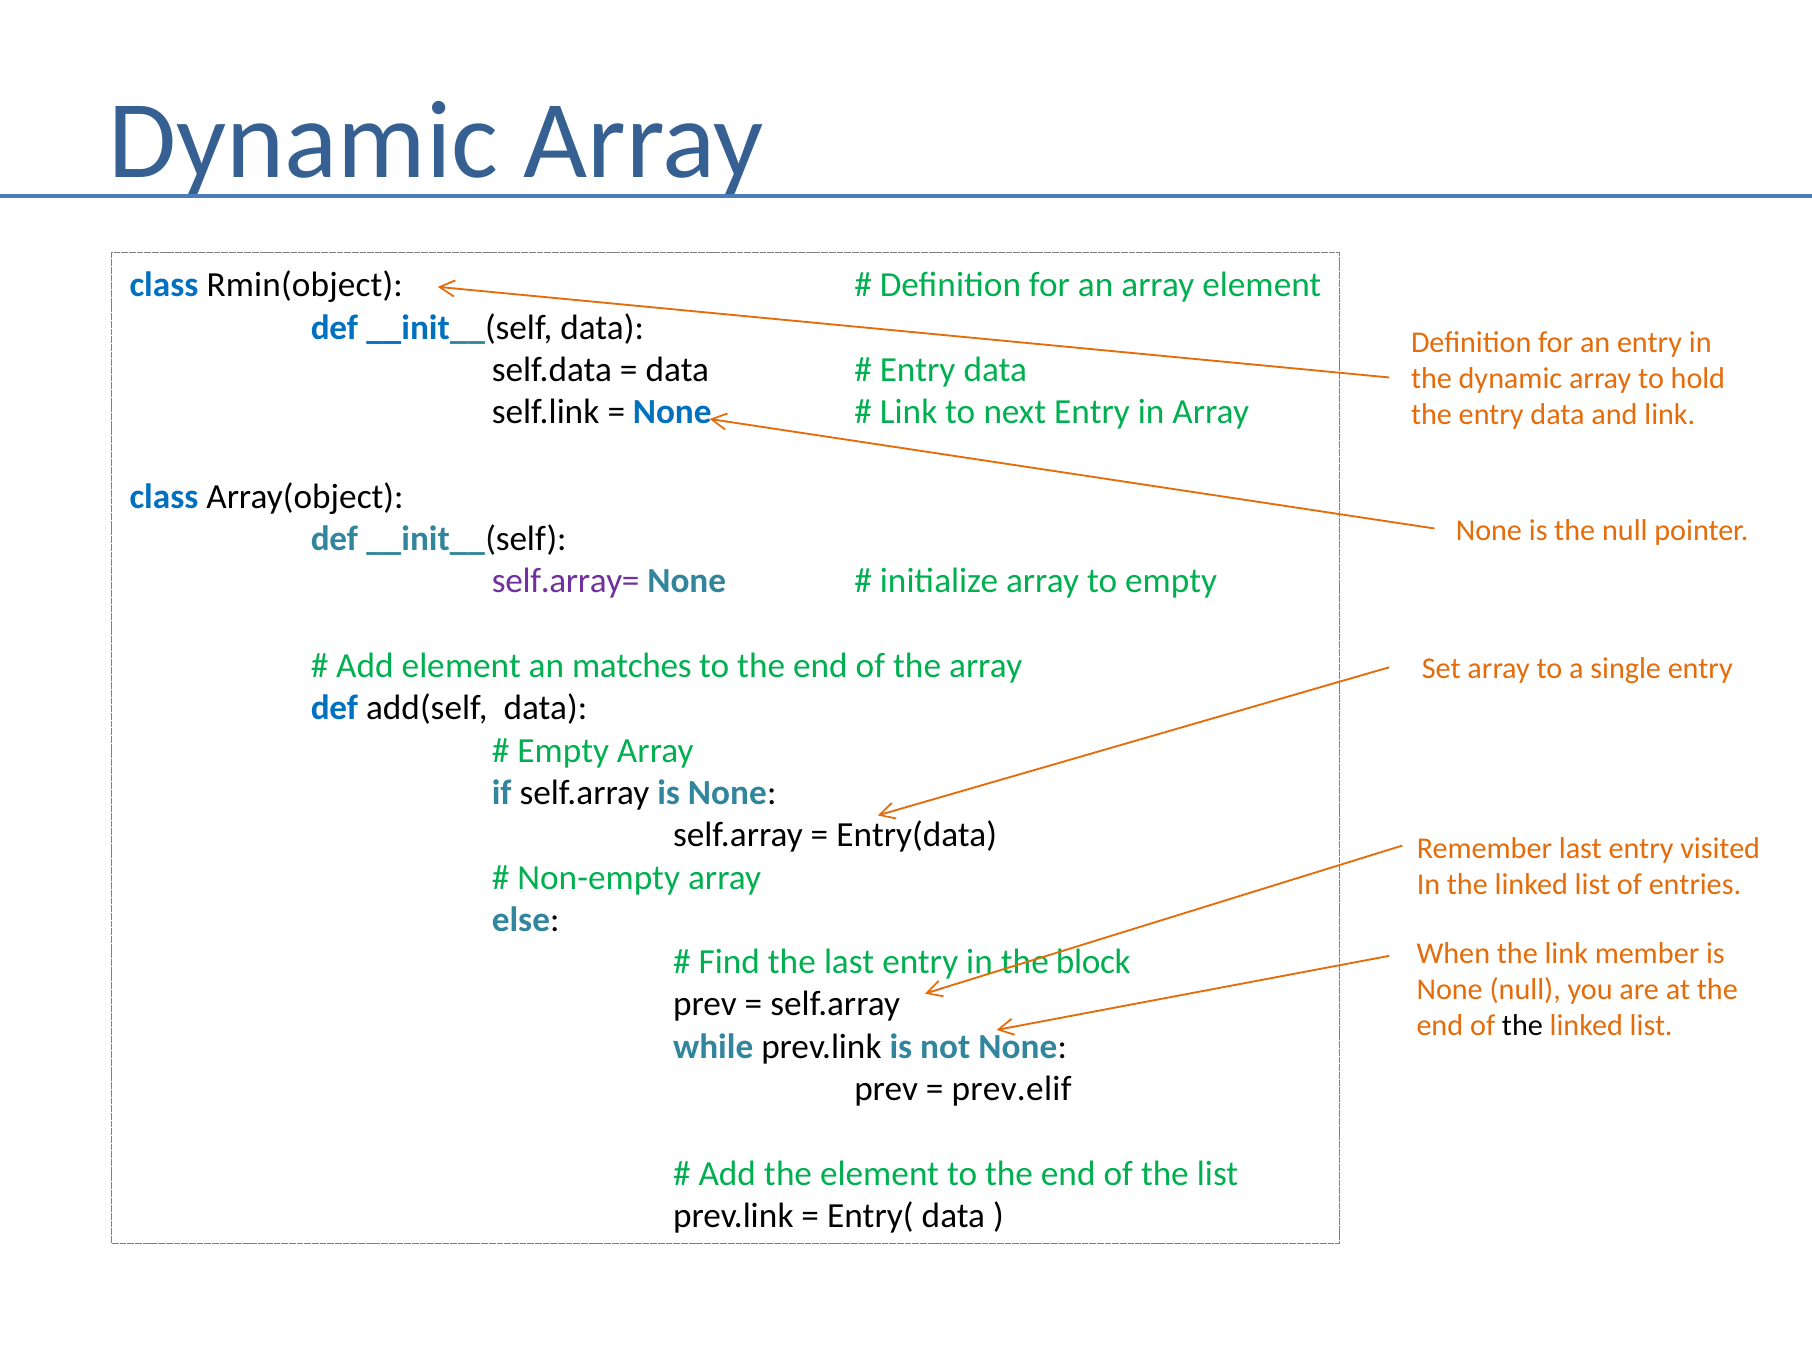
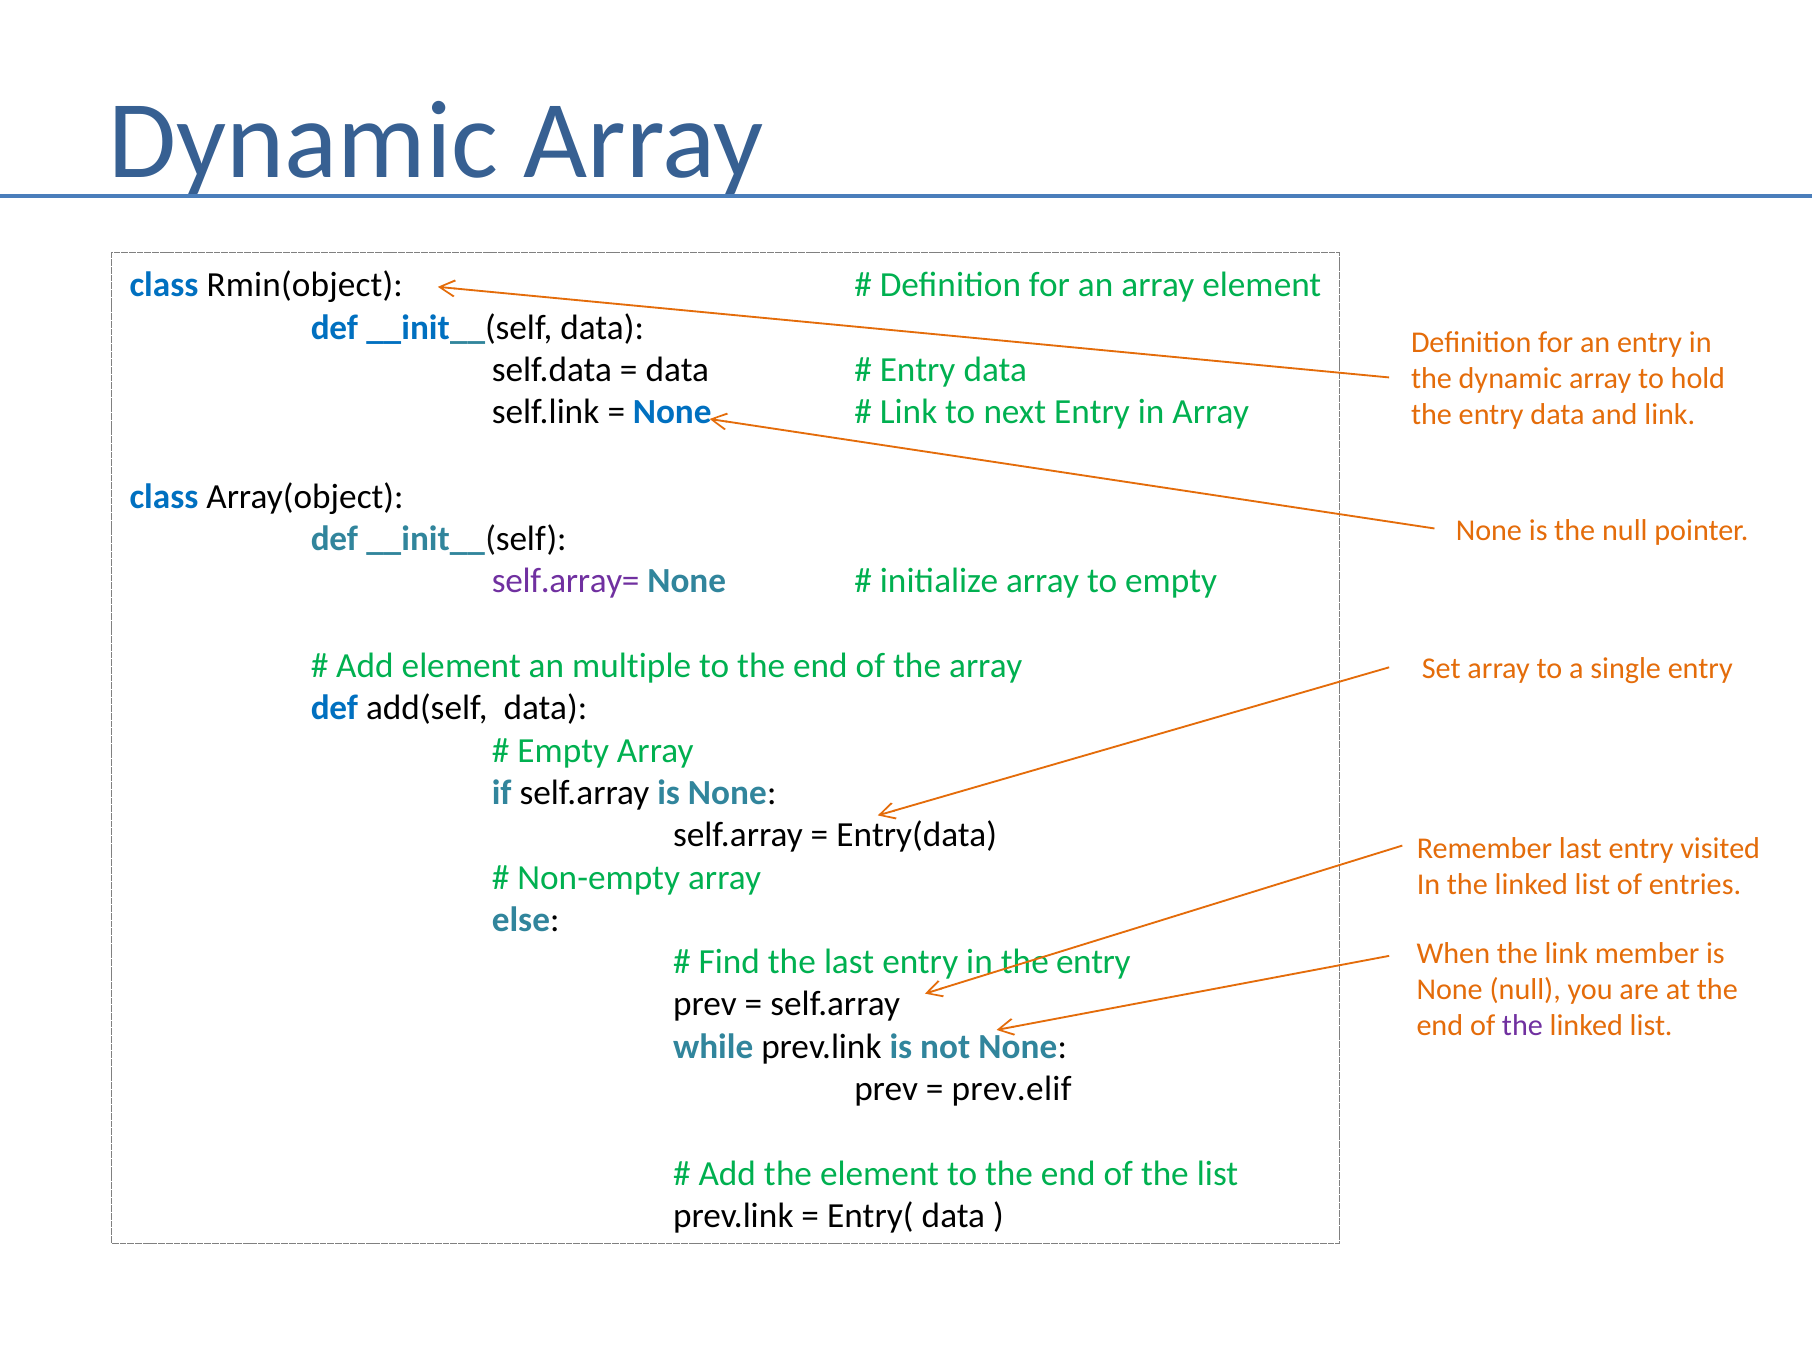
matches: matches -> multiple
in the block: block -> entry
the at (1522, 1026) colour: black -> purple
